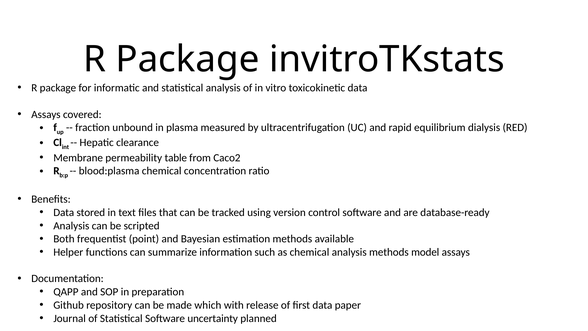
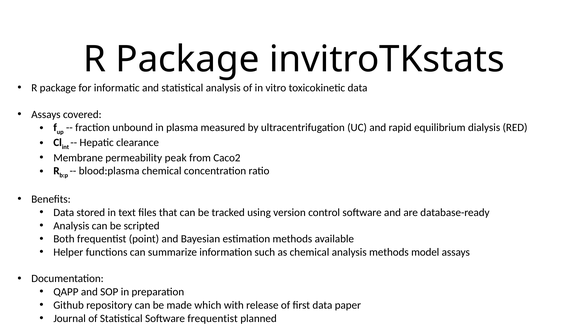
table: table -> peak
Software uncertainty: uncertainty -> frequentist
